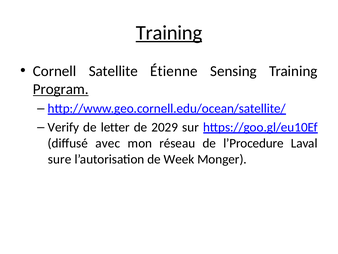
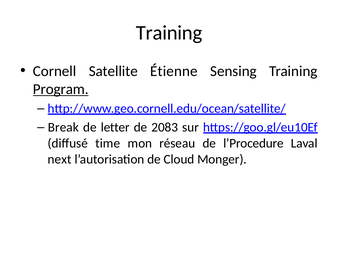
Training at (169, 33) underline: present -> none
Verify: Verify -> Break
2029: 2029 -> 2083
avec: avec -> time
sure: sure -> next
Week: Week -> Cloud
